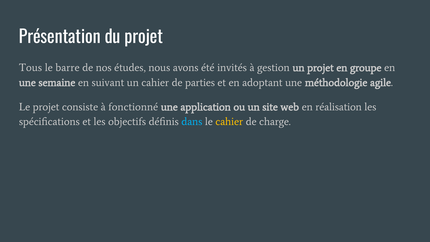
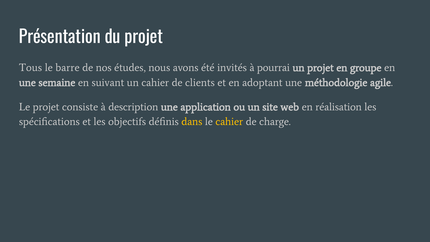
gestion: gestion -> pourrai
parties: parties -> clients
fonctionné: fonctionné -> description
dans colour: light blue -> yellow
